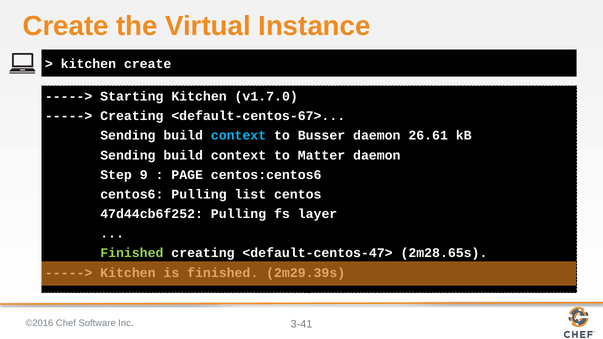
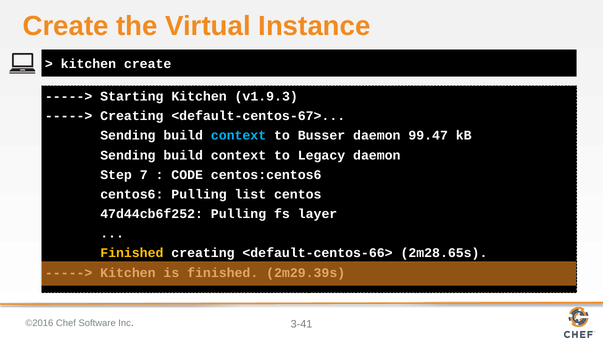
v1.7.0: v1.7.0 -> v1.9.3
26.61: 26.61 -> 99.47
Matter: Matter -> Legacy
9: 9 -> 7
PAGE: PAGE -> CODE
Finished at (132, 253) colour: light green -> yellow
<default-centos-47>: <default-centos-47> -> <default-centos-66>
